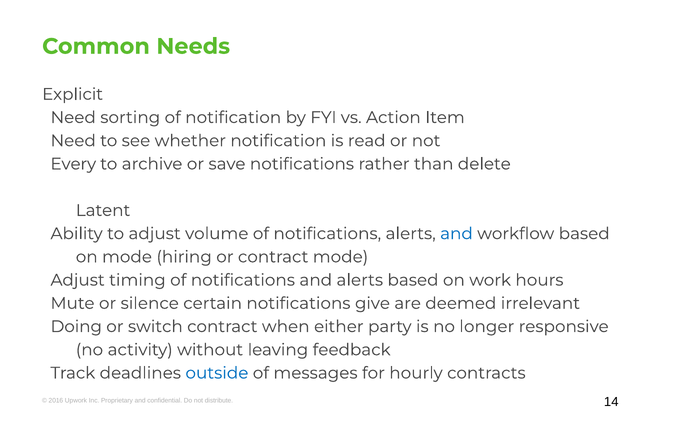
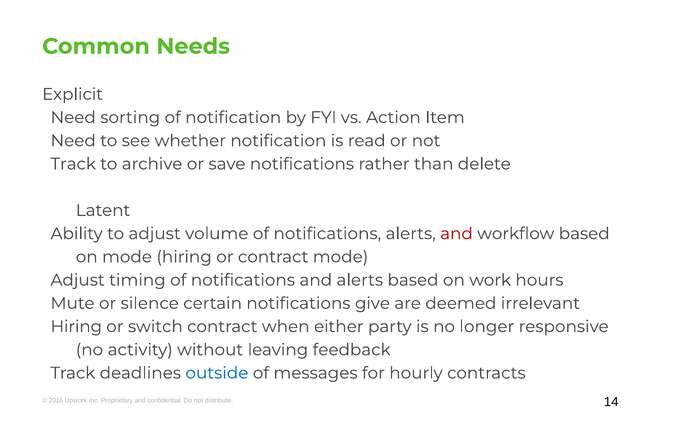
Every at (73, 164): Every -> Track
and at (456, 233) colour: blue -> red
Doing at (76, 326): Doing -> Hiring
